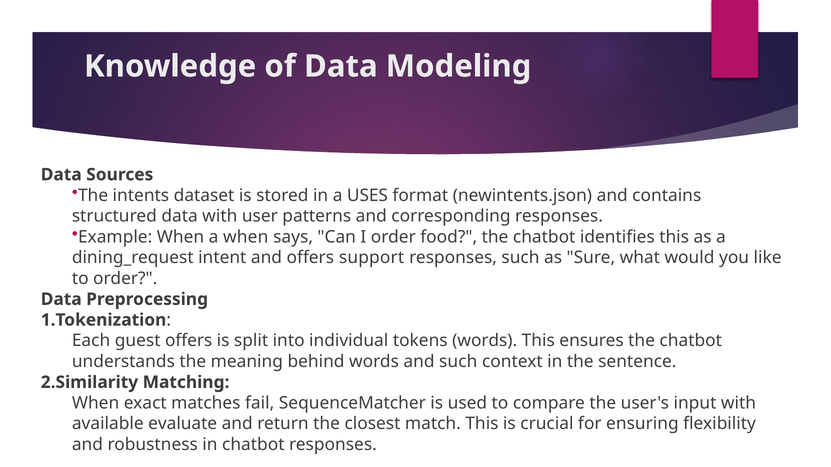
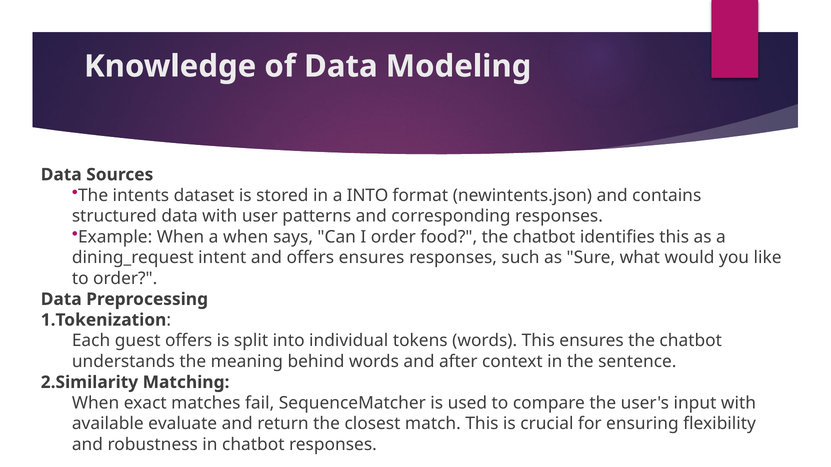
a USES: USES -> INTO
offers support: support -> ensures
and such: such -> after
